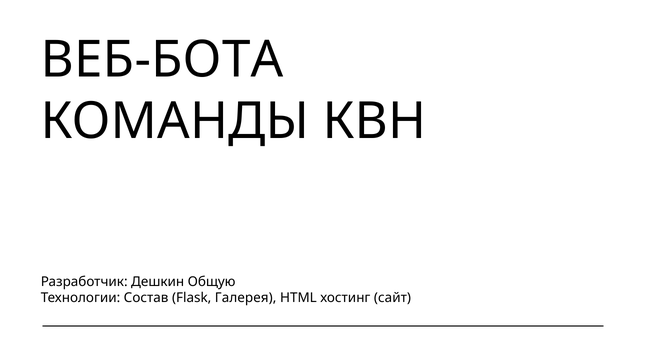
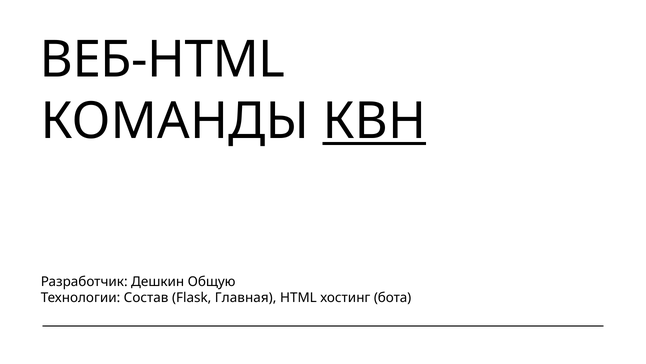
ВЕБ-БОТА: ВЕБ-БОТА -> ВЕБ-HTML
КВН underline: none -> present
Галерея: Галерея -> Главная
сайт: сайт -> бота
